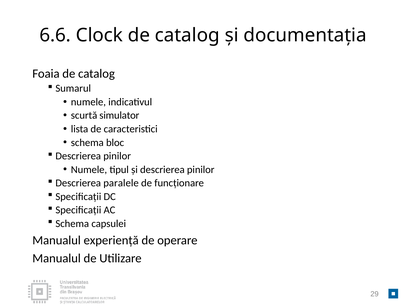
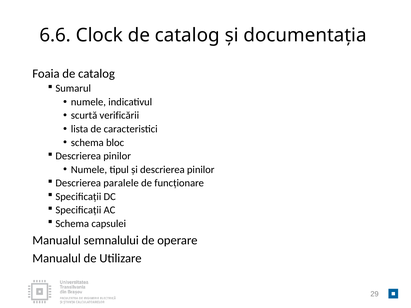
simulator: simulator -> verificării
experiență: experiență -> semnalului
